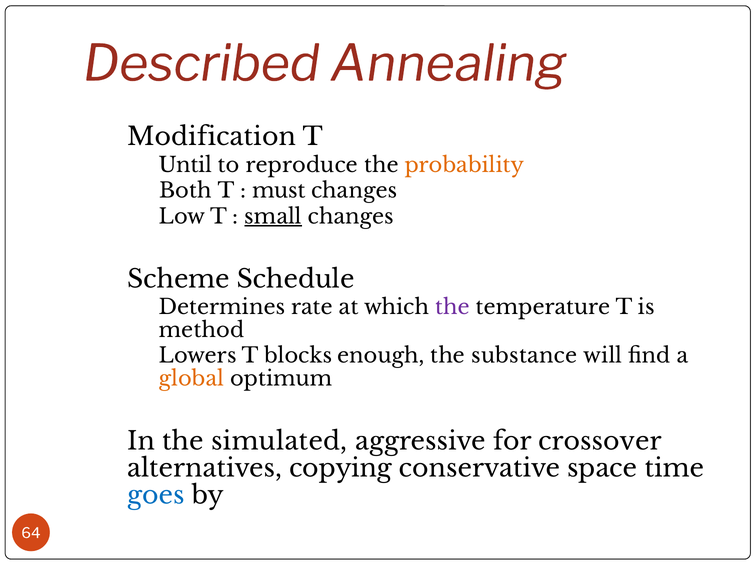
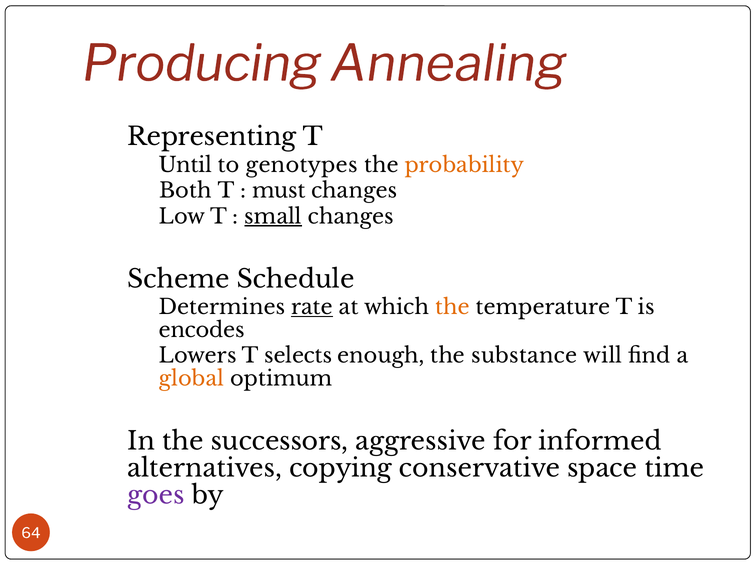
Described: Described -> Producing
Modification: Modification -> Representing
reproduce: reproduce -> genotypes
rate underline: none -> present
the at (452, 307) colour: purple -> orange
method: method -> encodes
blocks: blocks -> selects
simulated: simulated -> successors
crossover: crossover -> informed
goes colour: blue -> purple
